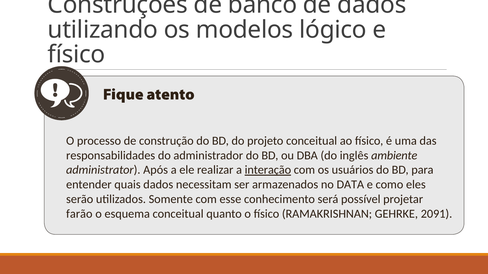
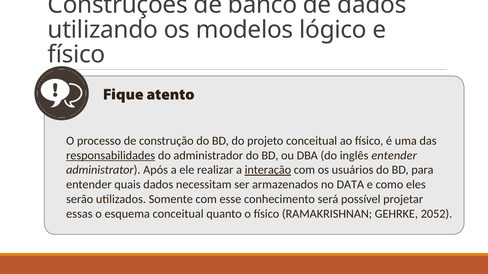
responsabilidades underline: none -> present
inglês ambiente: ambiente -> entender
farão: farão -> essas
2091: 2091 -> 2052
